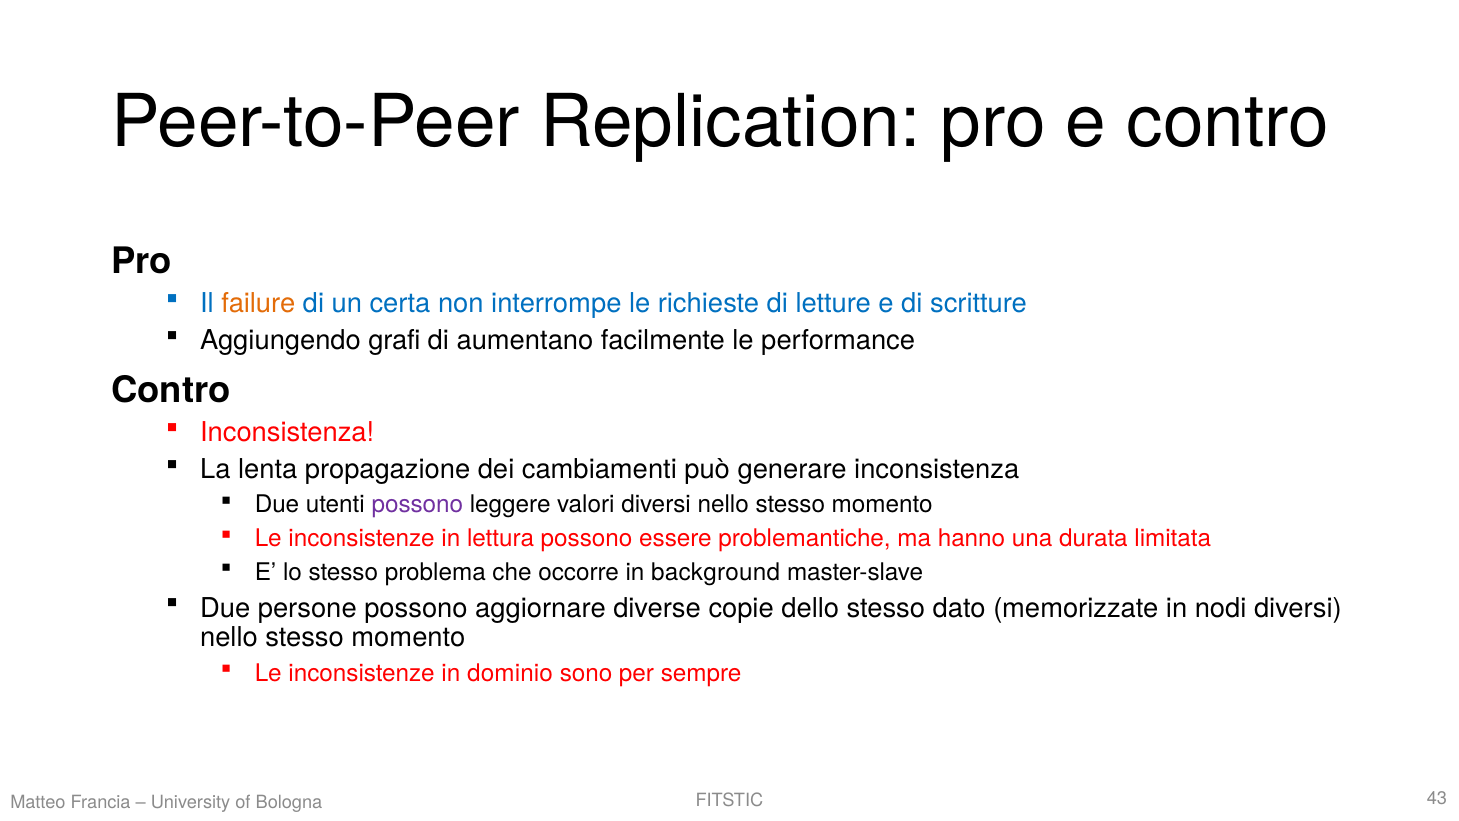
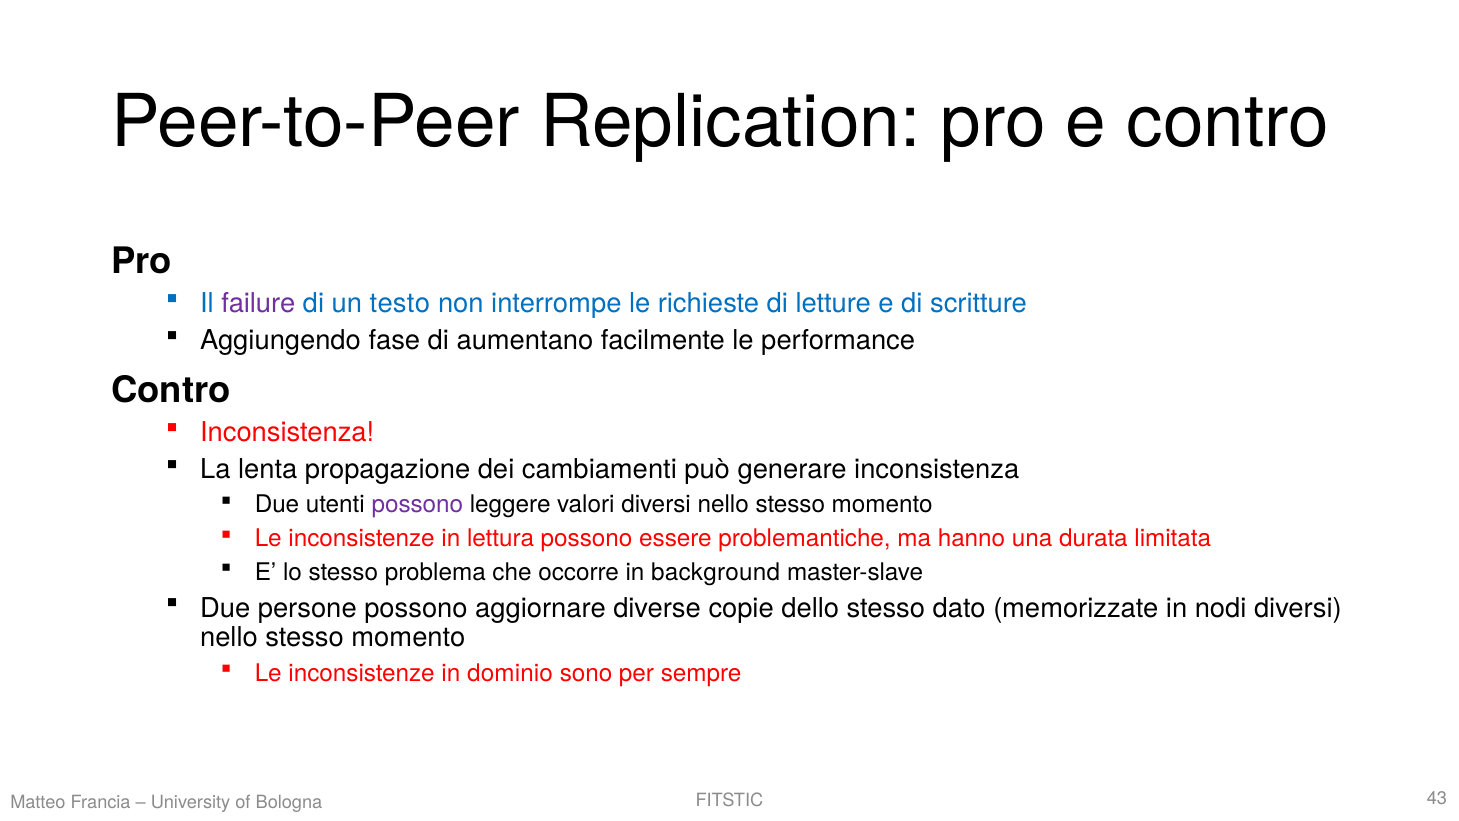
failure colour: orange -> purple
certa: certa -> testo
grafi: grafi -> fase
